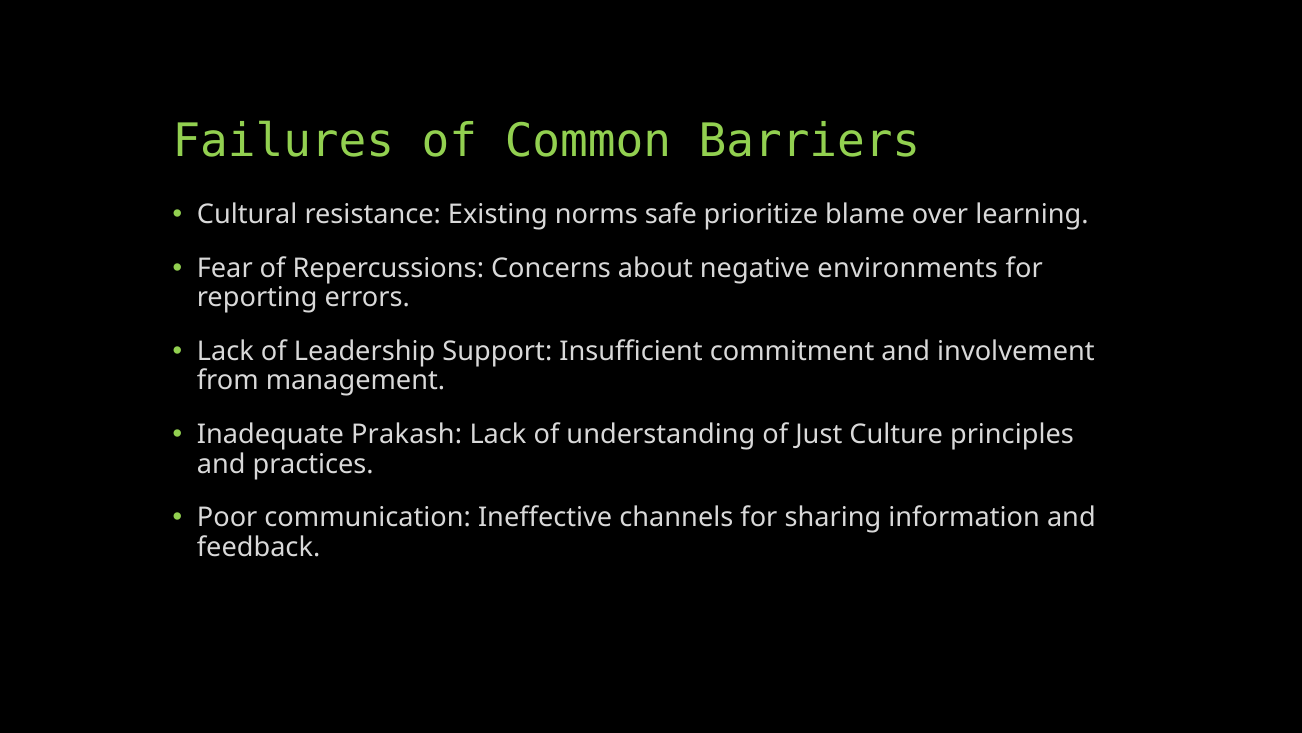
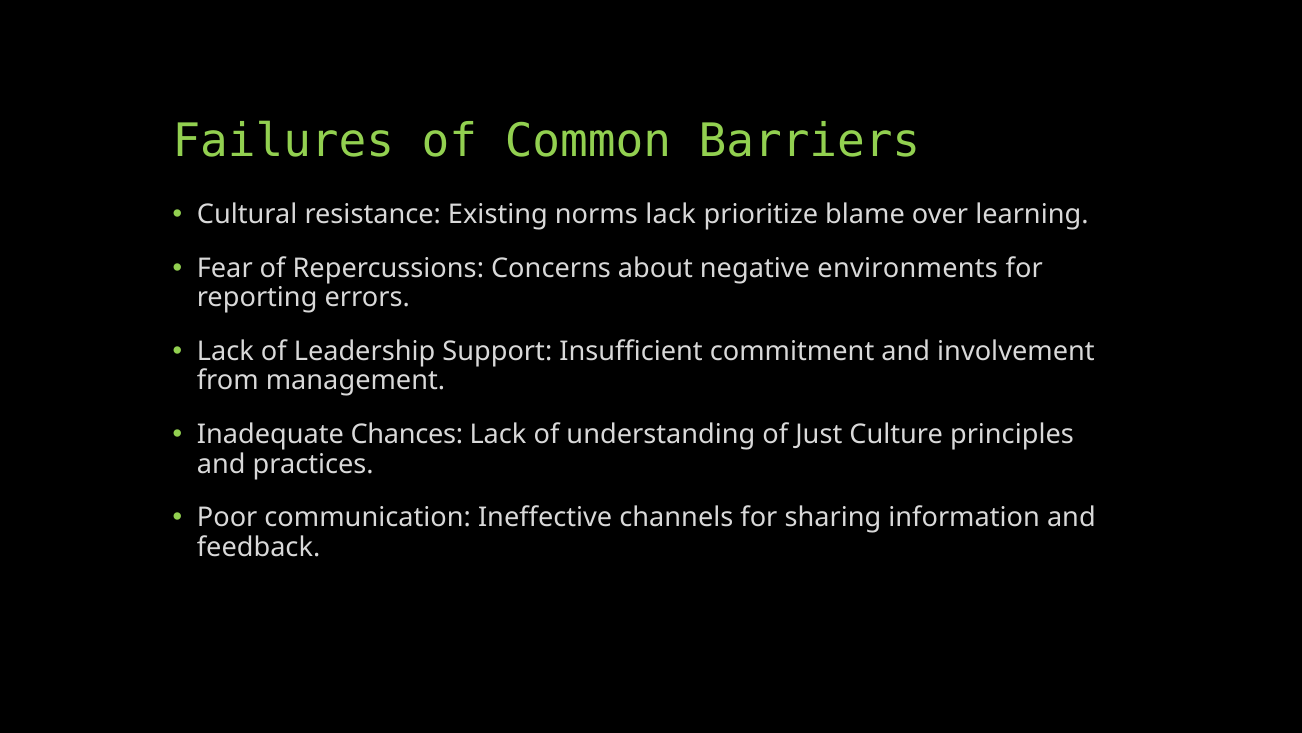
norms safe: safe -> lack
Prakash: Prakash -> Chances
